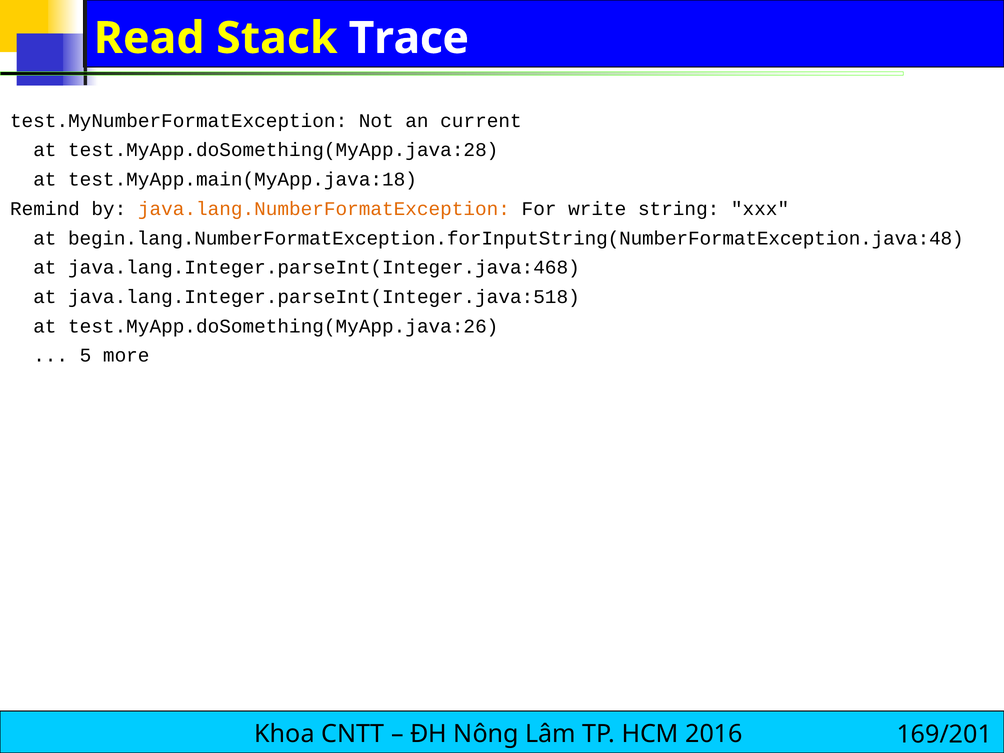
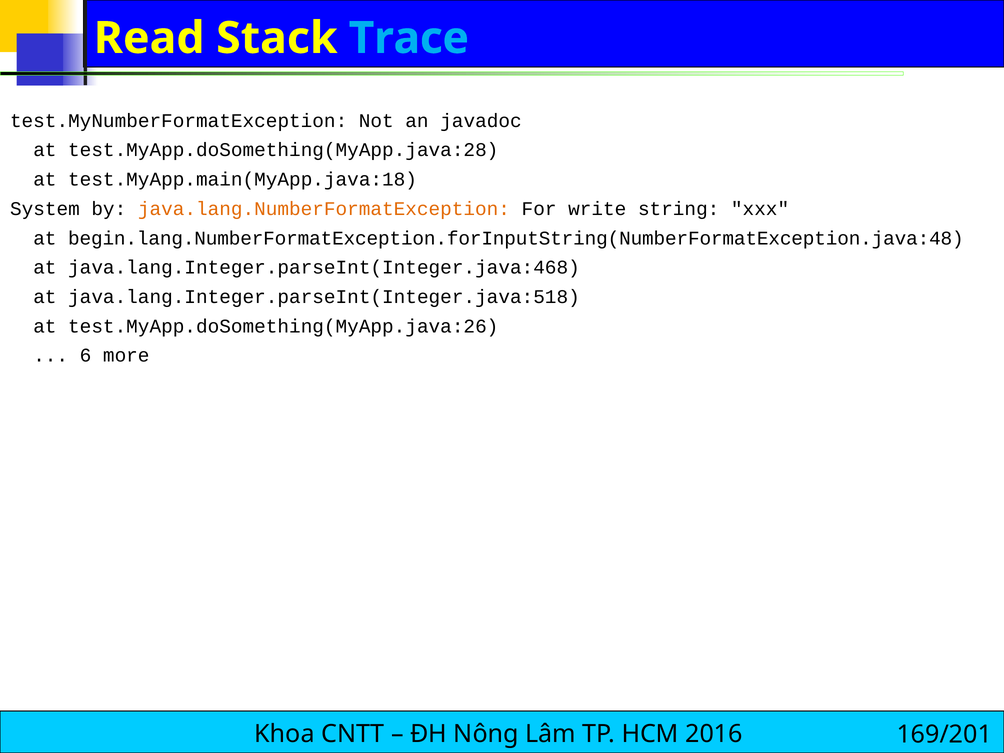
Trace colour: white -> light blue
current: current -> javadoc
Remind: Remind -> System
5: 5 -> 6
